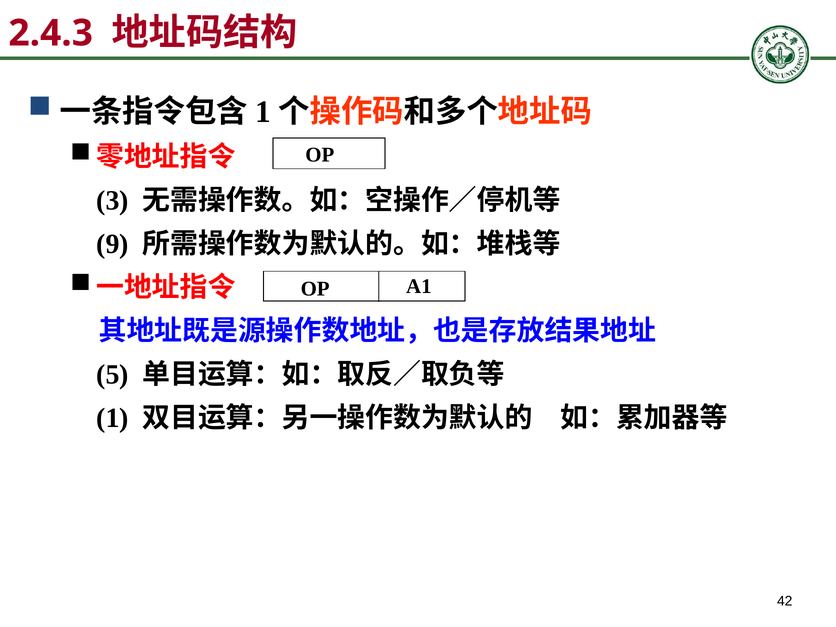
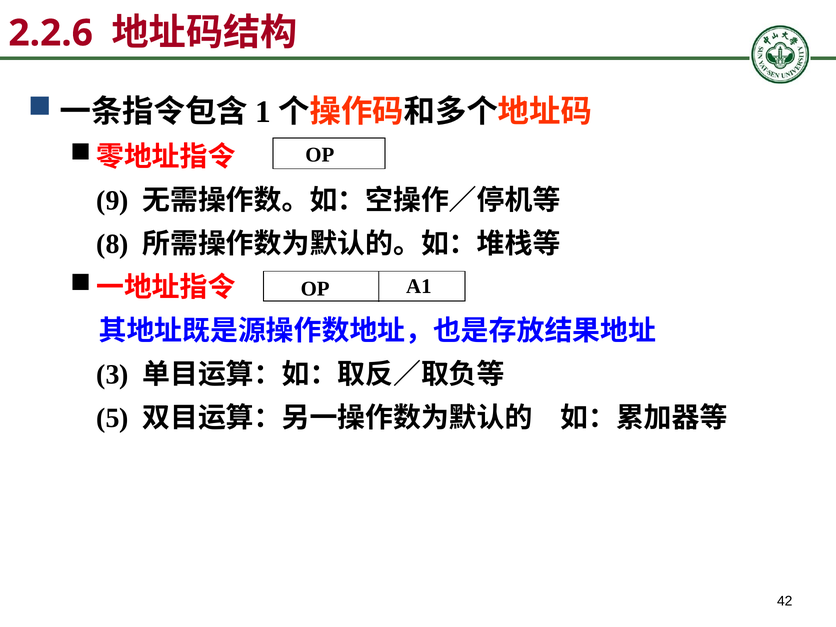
2.4.3: 2.4.3 -> 2.2.6
3: 3 -> 9
9: 9 -> 8
5: 5 -> 3
1: 1 -> 5
